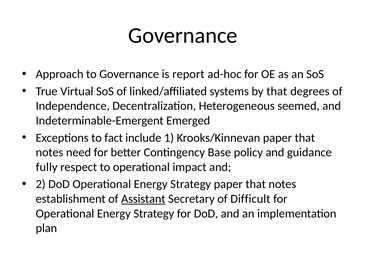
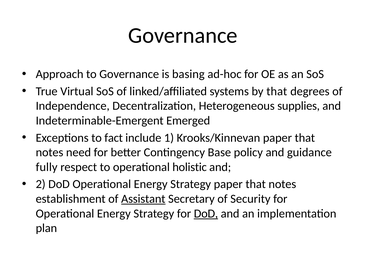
report: report -> basing
seemed: seemed -> supplies
impact: impact -> holistic
Difficult: Difficult -> Security
DoD at (206, 213) underline: none -> present
